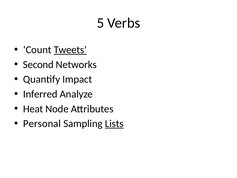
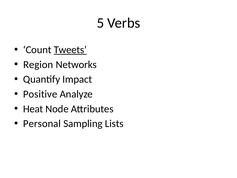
Second: Second -> Region
Inferred: Inferred -> Positive
Lists underline: present -> none
